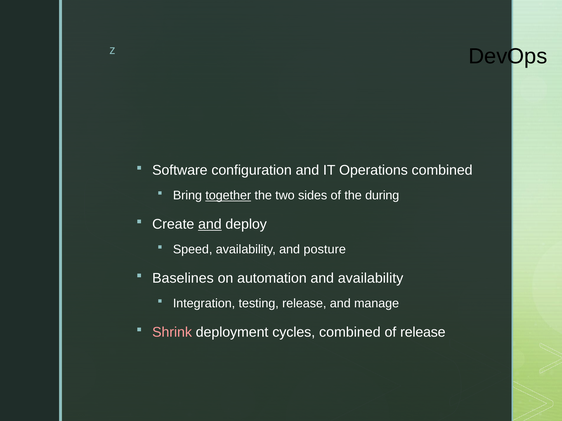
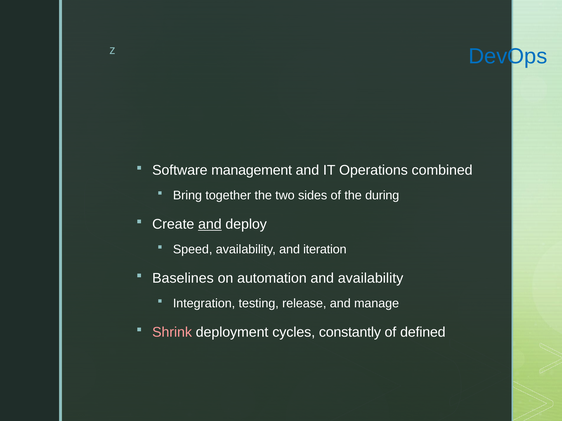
DevOps colour: black -> blue
configuration: configuration -> management
together underline: present -> none
posture: posture -> iteration
cycles combined: combined -> constantly
of release: release -> defined
